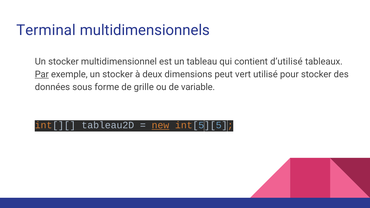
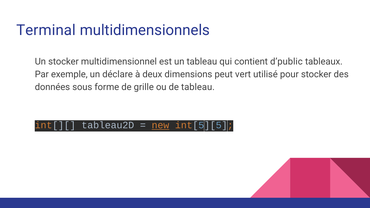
d’utilisé: d’utilisé -> d’public
Par underline: present -> none
exemple un stocker: stocker -> déclare
de variable: variable -> tableau
